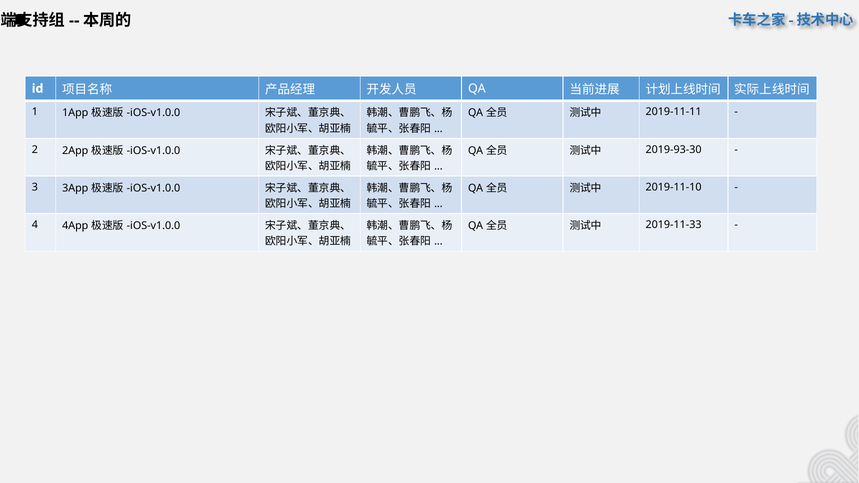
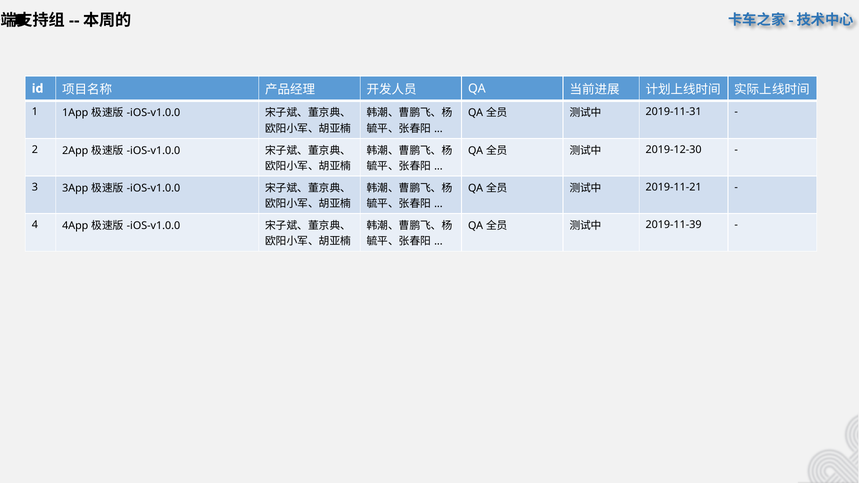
2019-11-11: 2019-11-11 -> 2019-11-31
2019-93-30: 2019-93-30 -> 2019-12-30
2019-11-10: 2019-11-10 -> 2019-11-21
2019-11-33: 2019-11-33 -> 2019-11-39
